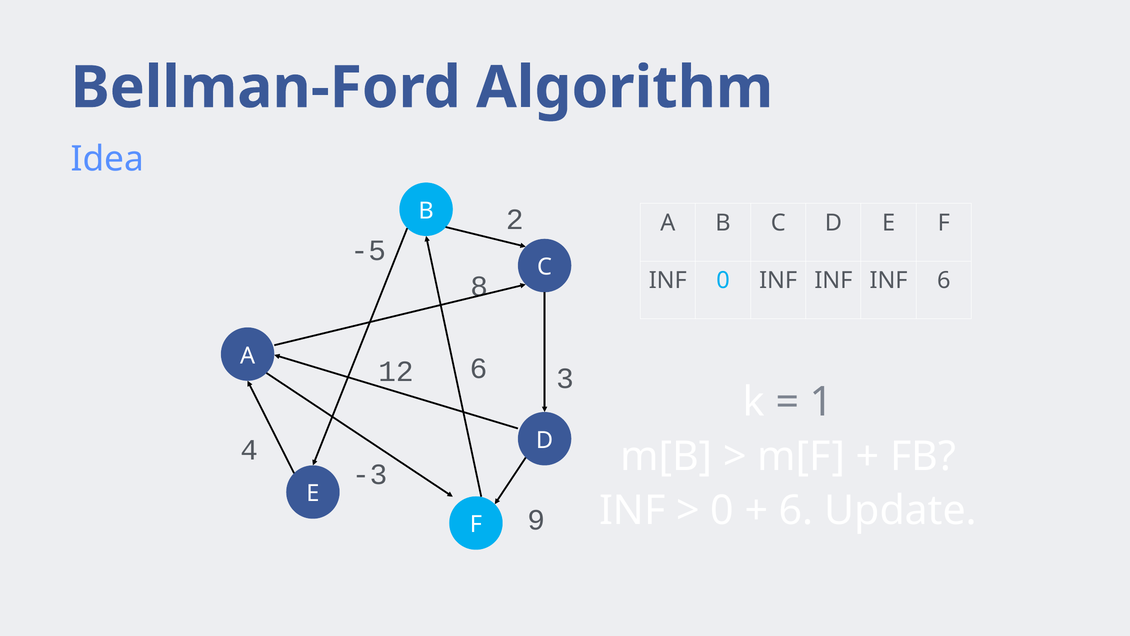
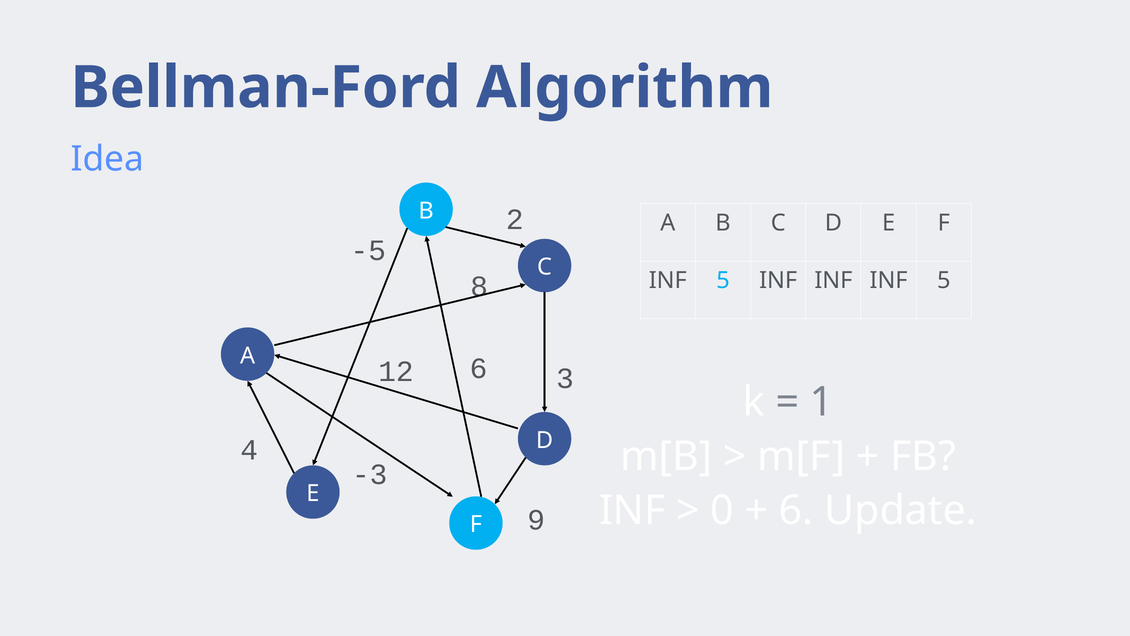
0 at (723, 280): 0 -> 5
INF INF 6: 6 -> 5
